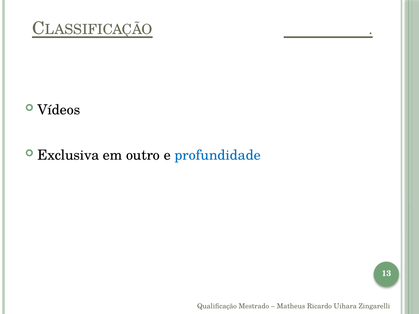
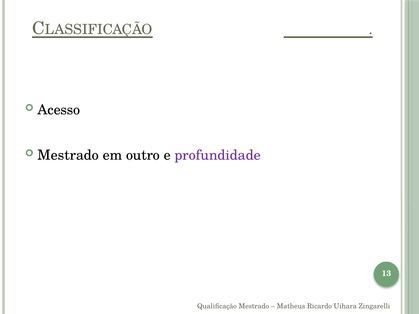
Vídeos: Vídeos -> Acesso
Exclusiva at (68, 155): Exclusiva -> Mestrado
profundidade colour: blue -> purple
